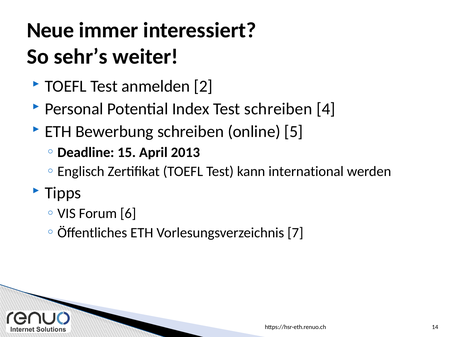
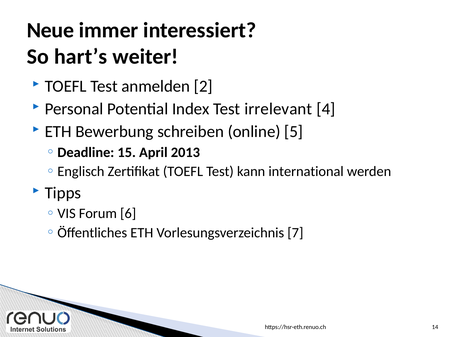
sehr’s: sehr’s -> hart’s
Test schreiben: schreiben -> irrelevant
